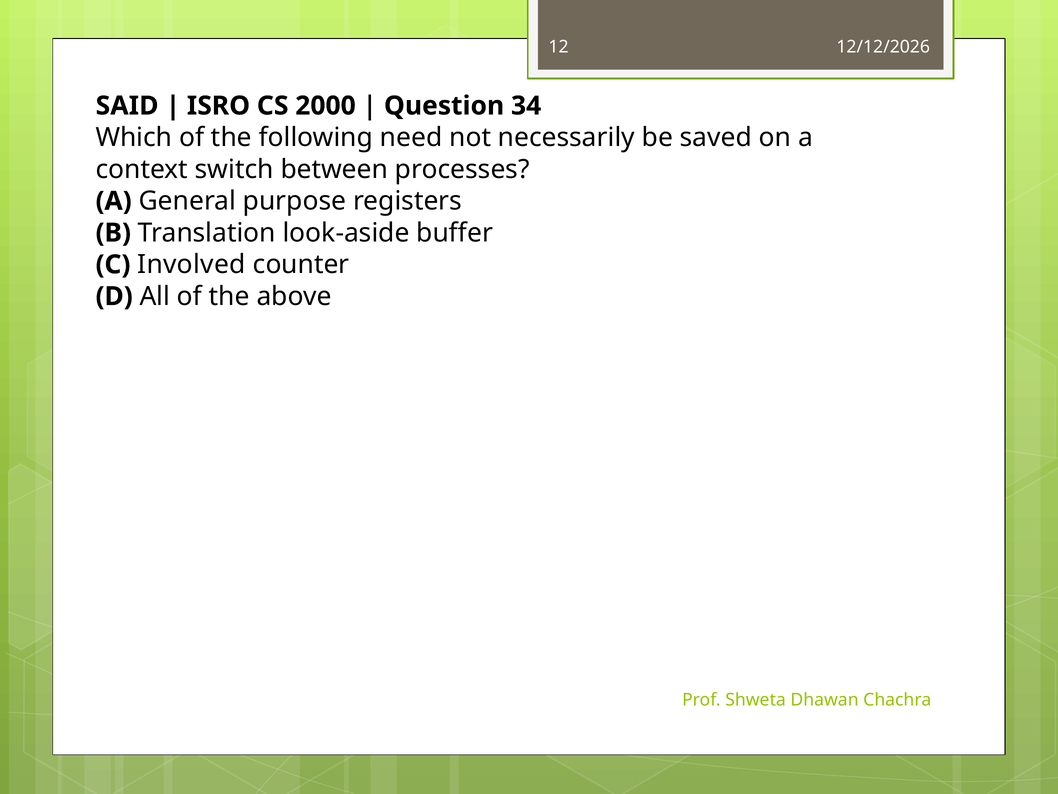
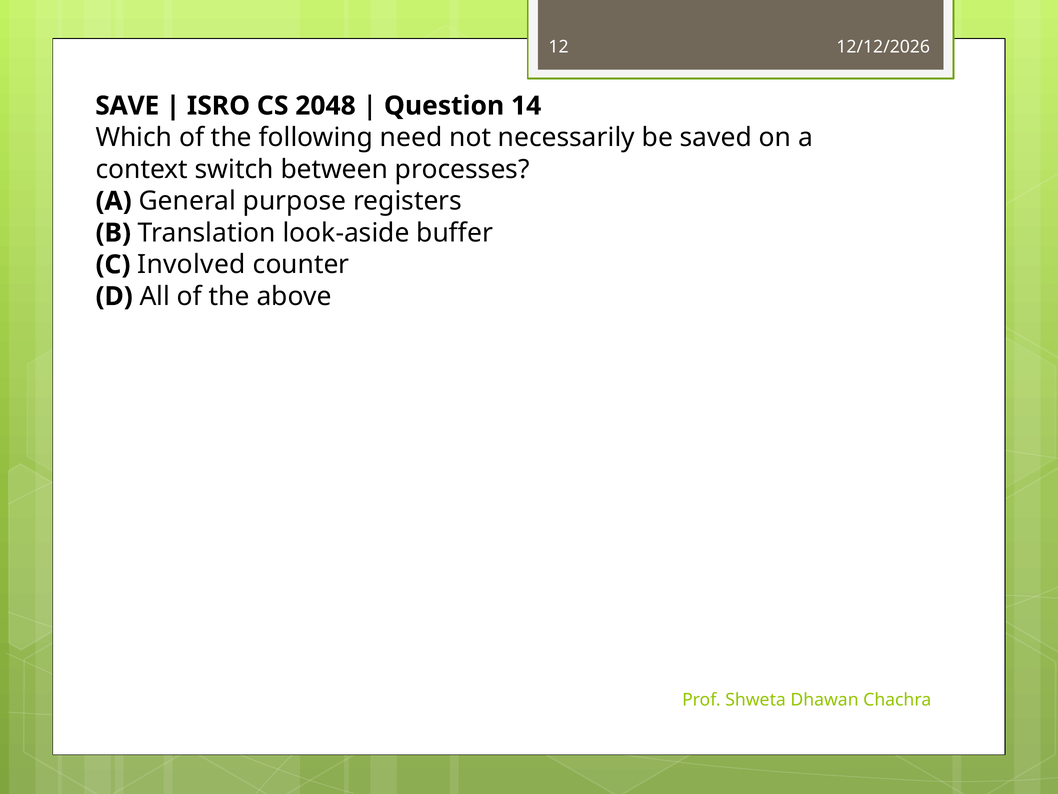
SAID: SAID -> SAVE
2000: 2000 -> 2048
34: 34 -> 14
